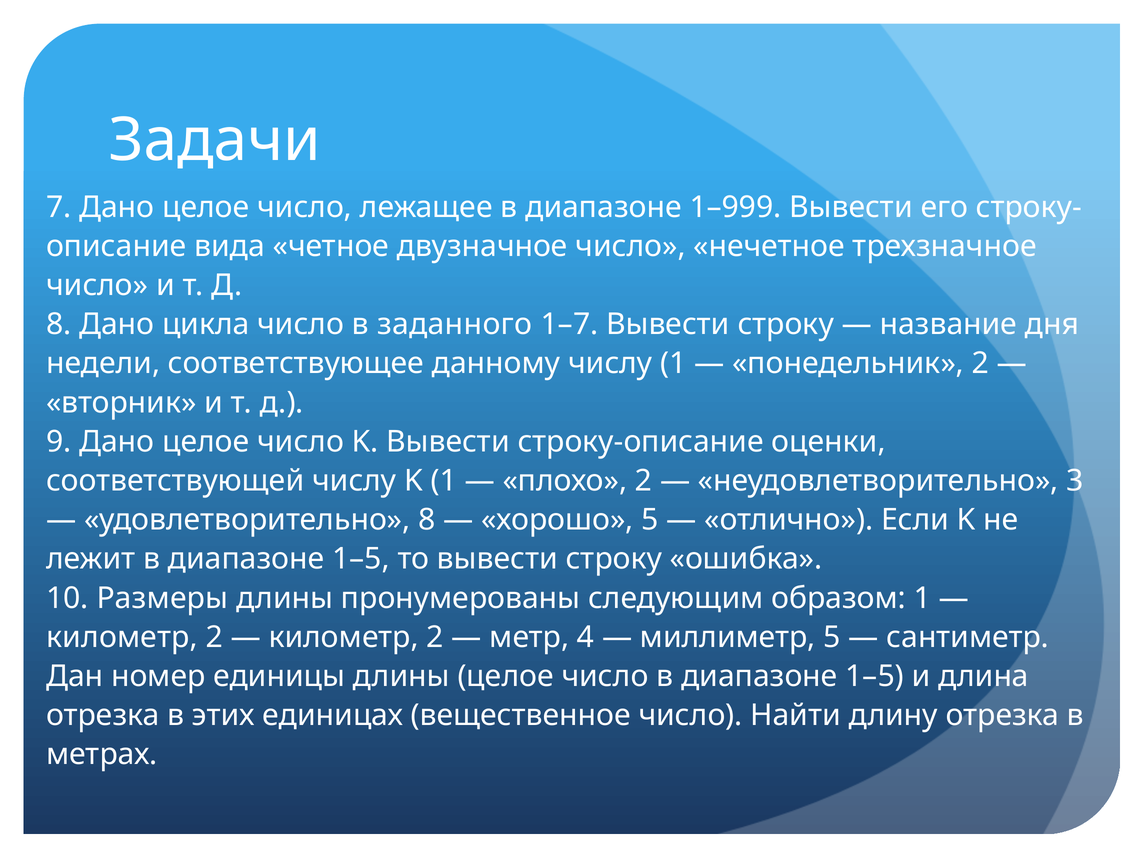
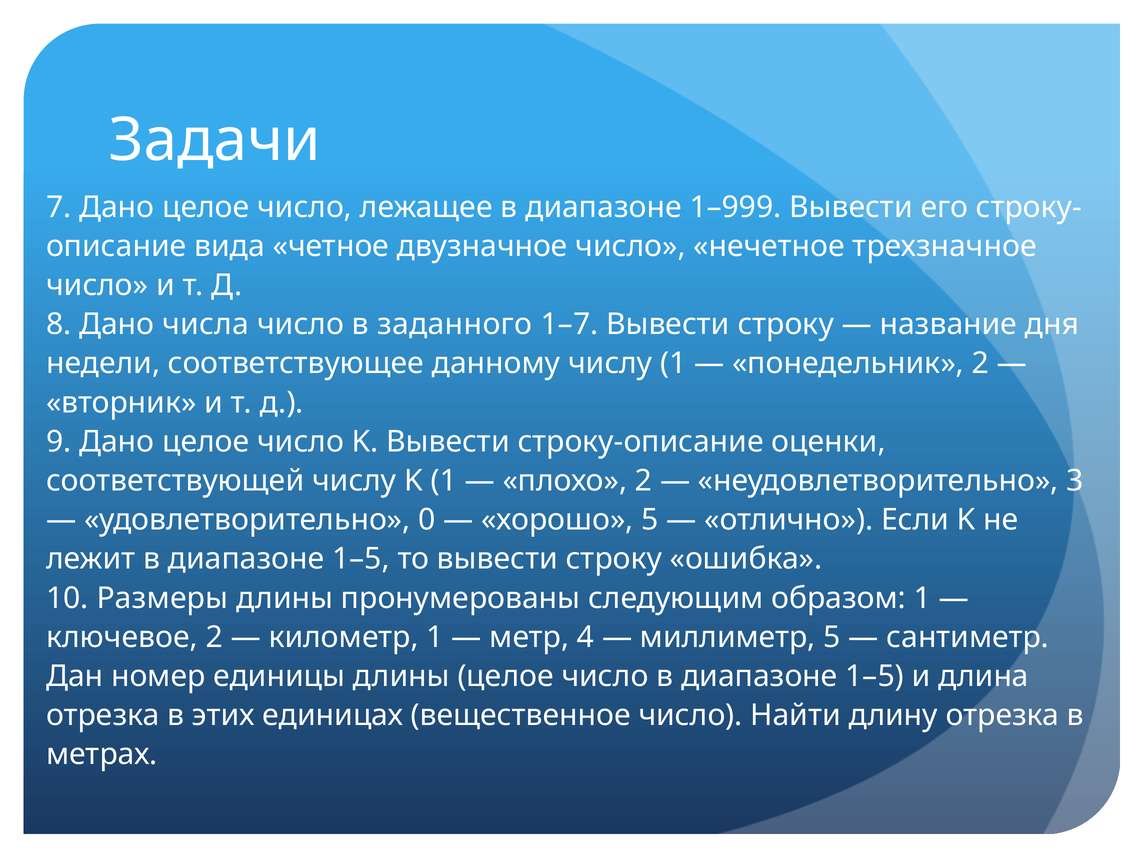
цикла: цикла -> числа
удовлетворительно 8: 8 -> 0
километр at (122, 637): километр -> ключевое
2 at (435, 637): 2 -> 1
